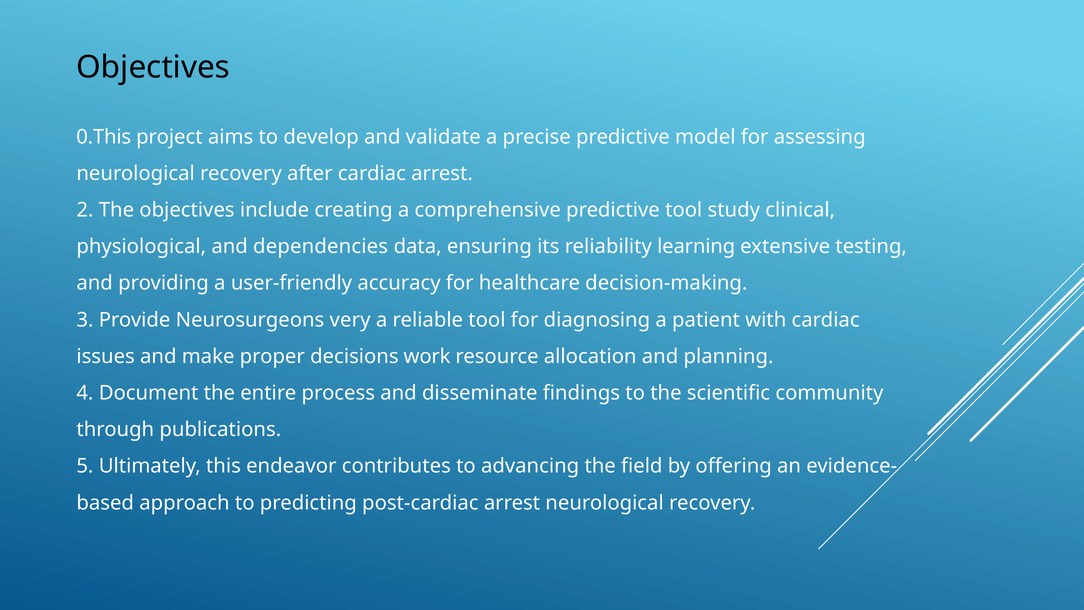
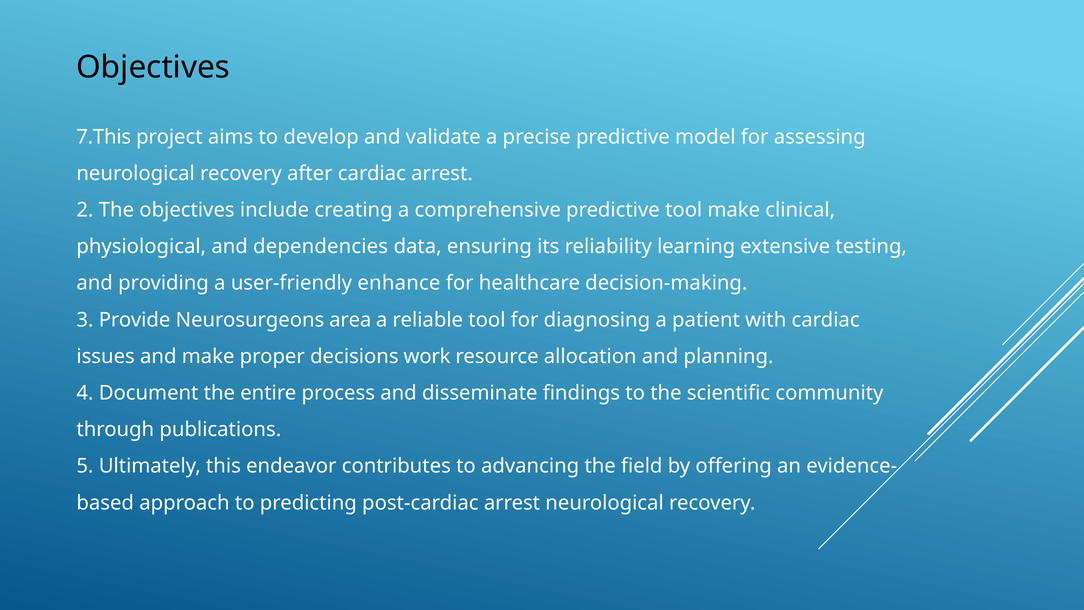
0.This: 0.This -> 7.This
tool study: study -> make
accuracy: accuracy -> enhance
very: very -> area
